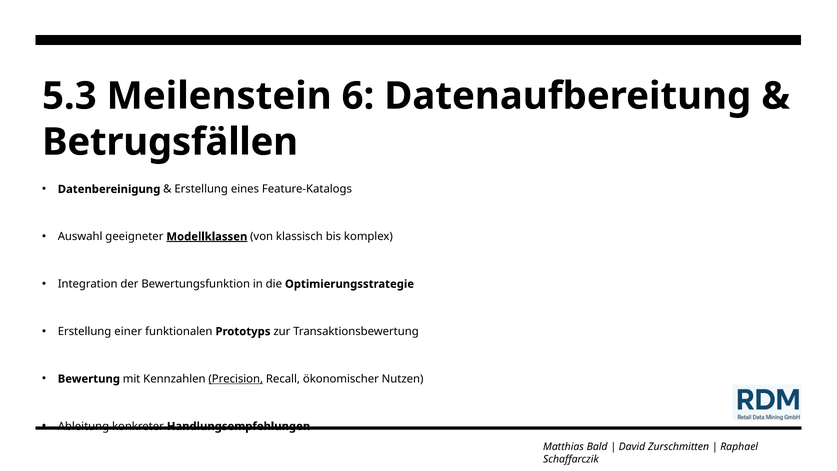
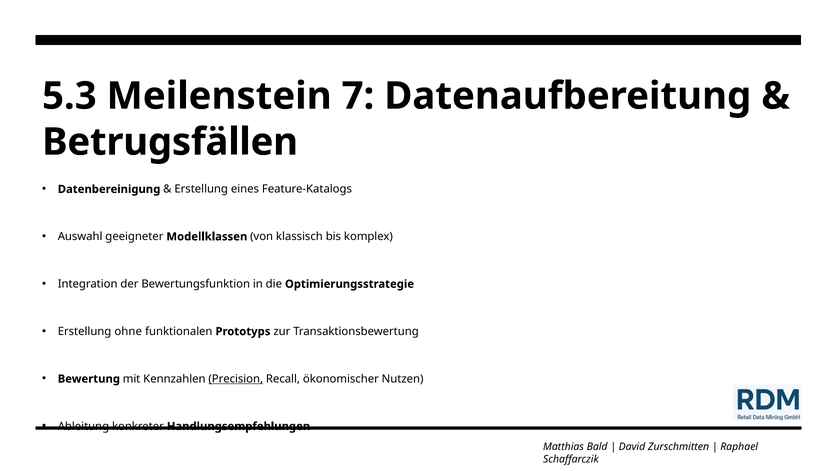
6: 6 -> 7
Modellklassen underline: present -> none
einer: einer -> ohne
